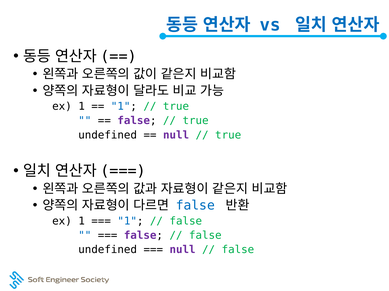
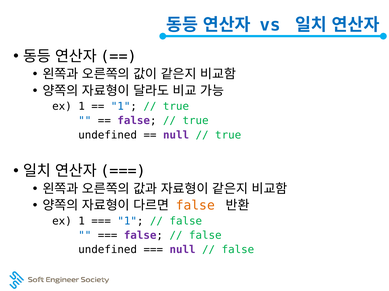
false at (195, 206) colour: blue -> orange
